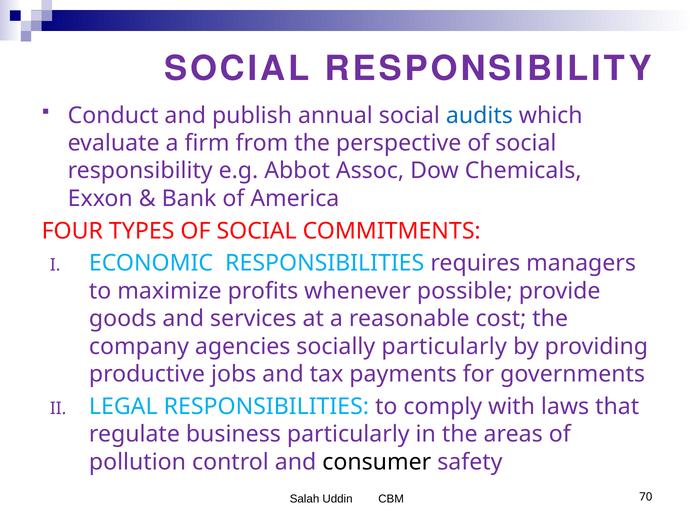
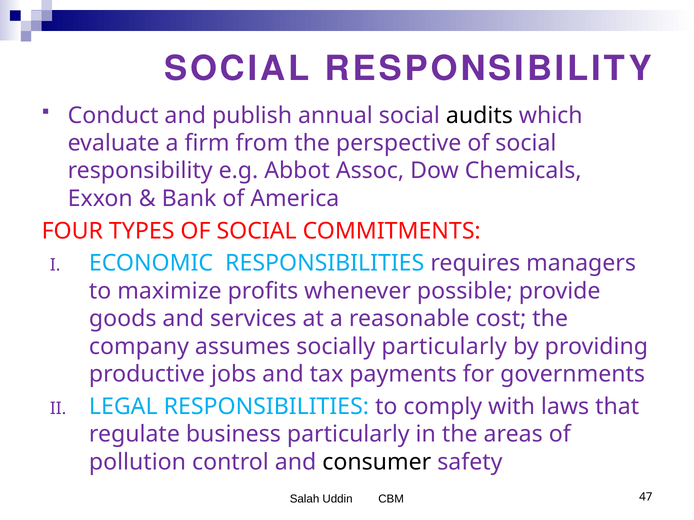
audits colour: blue -> black
agencies: agencies -> assumes
70: 70 -> 47
